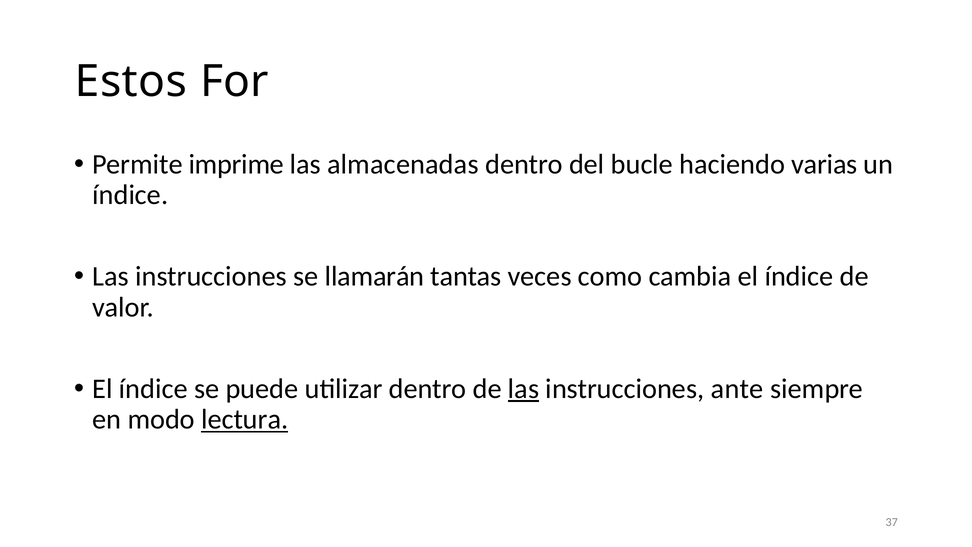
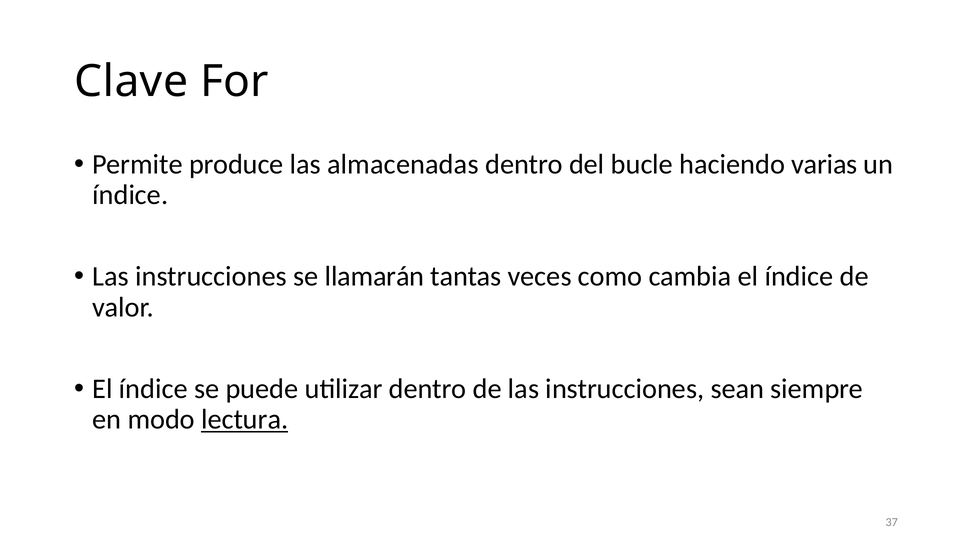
Estos: Estos -> Clave
imprime: imprime -> produce
las at (524, 389) underline: present -> none
ante: ante -> sean
